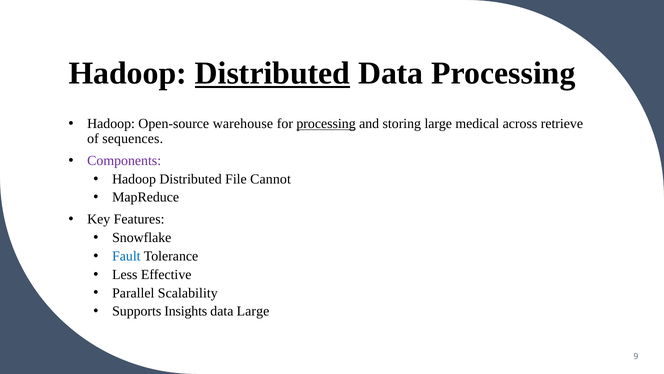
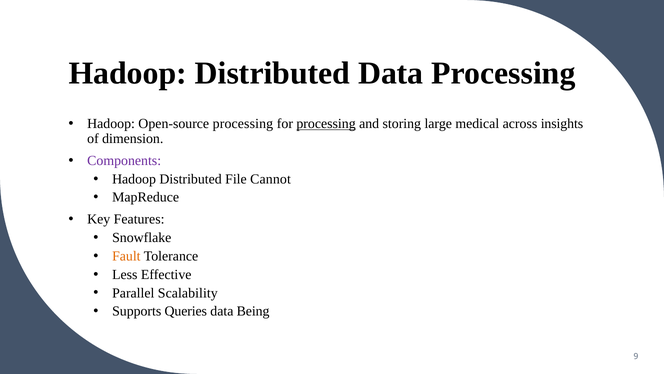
Distributed at (272, 73) underline: present -> none
Open-source warehouse: warehouse -> processing
retrieve: retrieve -> insights
sequences: sequences -> dimension
Fault colour: blue -> orange
Insights: Insights -> Queries
data Large: Large -> Being
